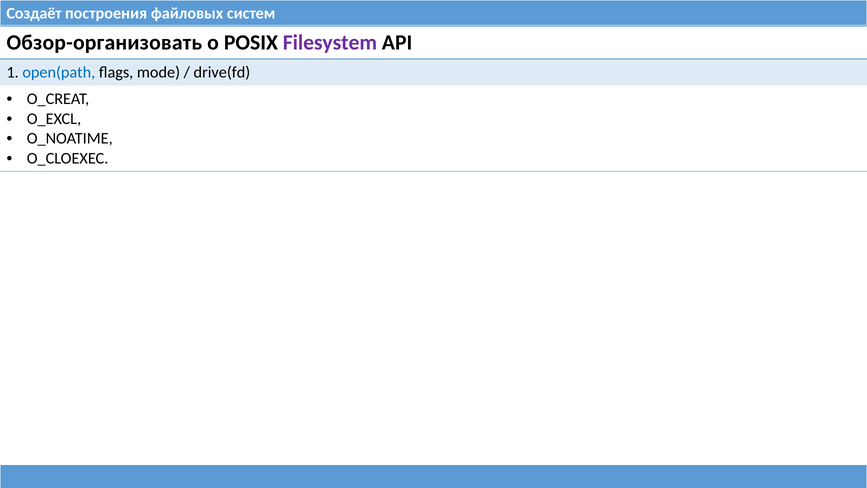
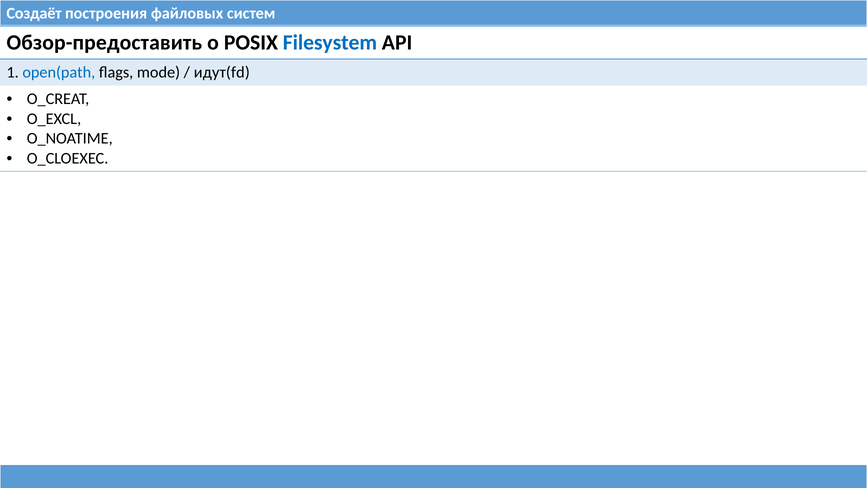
Обзор-организовать: Обзор-организовать -> Обзор-предоставить
Filesystem colour: purple -> blue
drive(fd: drive(fd -> идут(fd
